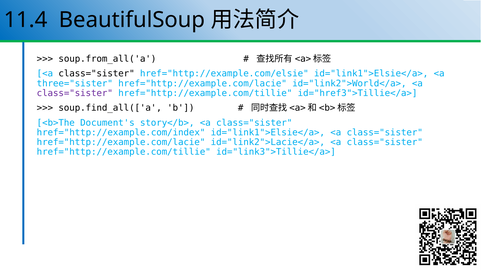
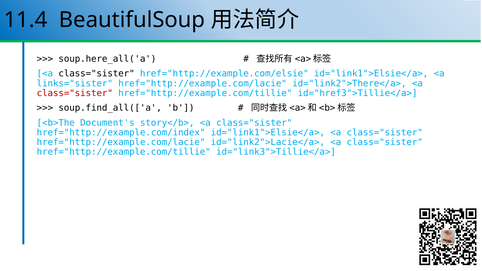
soup.from_all('a: soup.from_all('a -> soup.here_all('a
three="sister: three="sister -> links="sister
id="link2">World</a>: id="link2">World</a> -> id="link2">There</a>
class="sister at (75, 93) colour: purple -> red
